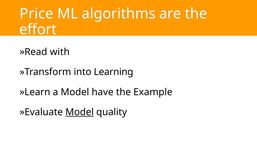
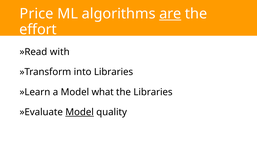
are underline: none -> present
into Learning: Learning -> Libraries
have: have -> what
the Example: Example -> Libraries
